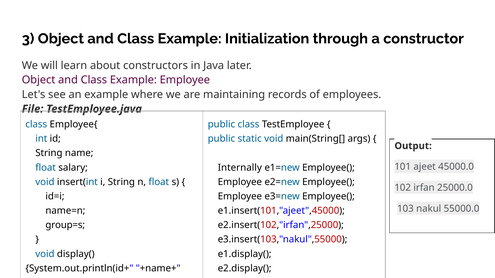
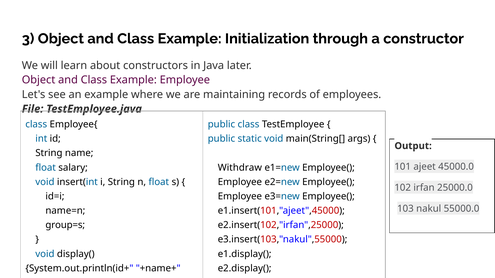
Internally: Internally -> Withdraw
